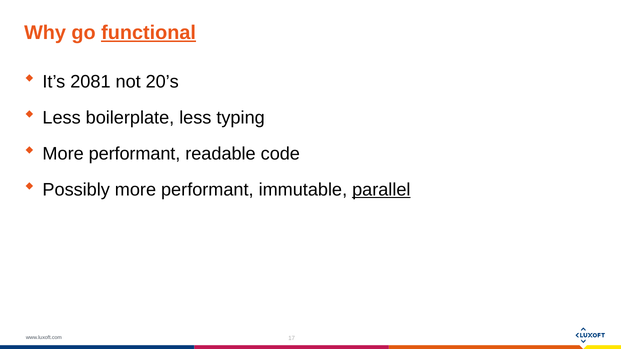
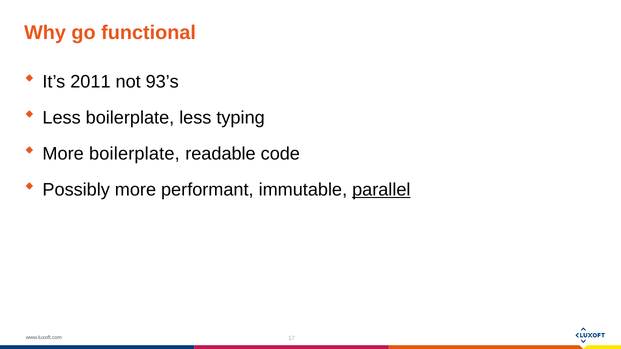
functional underline: present -> none
2081: 2081 -> 2011
20’s: 20’s -> 93’s
performant at (135, 154): performant -> boilerplate
